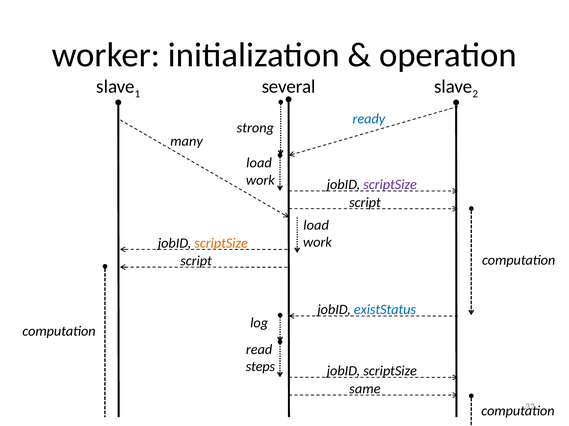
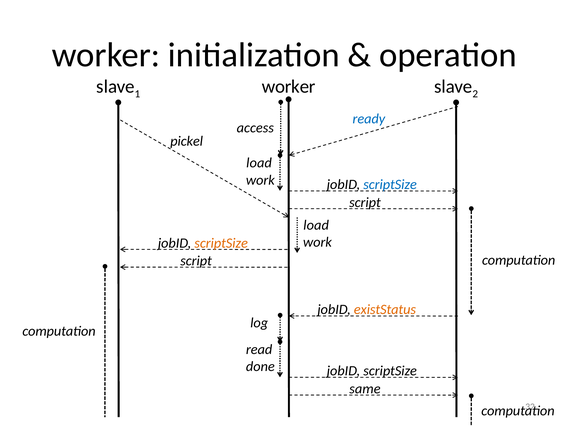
several at (289, 87): several -> worker
strong: strong -> access
many: many -> pickel
scriptSize at (390, 185) colour: purple -> blue
existStatus colour: blue -> orange
steps: steps -> done
